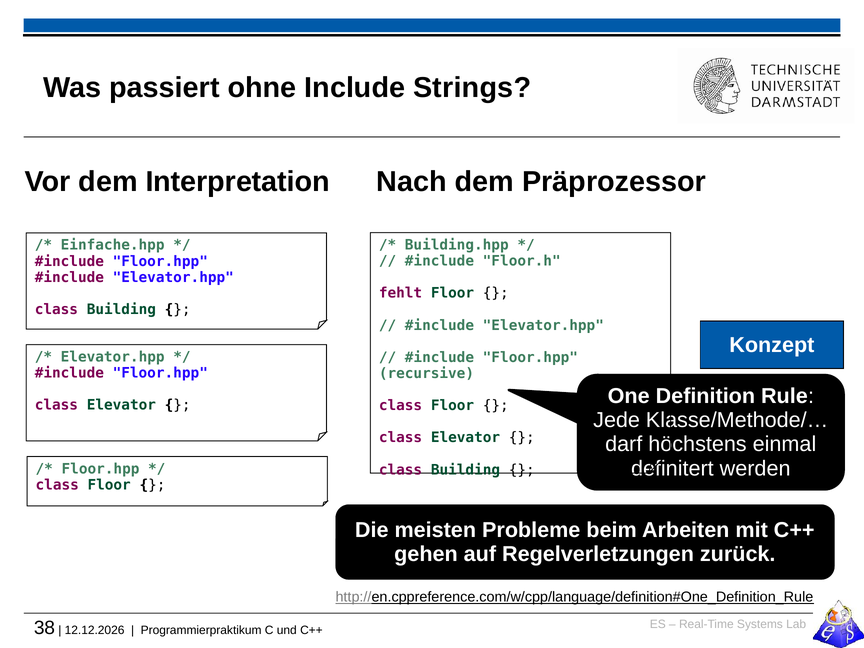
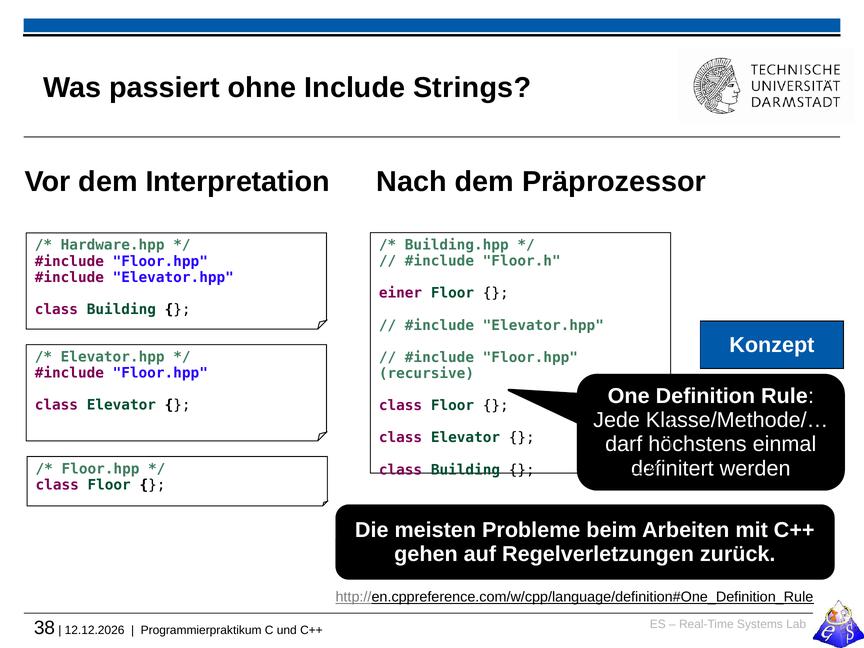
Einfache.hpp: Einfache.hpp -> Hardware.hpp
fehlt: fehlt -> einer
